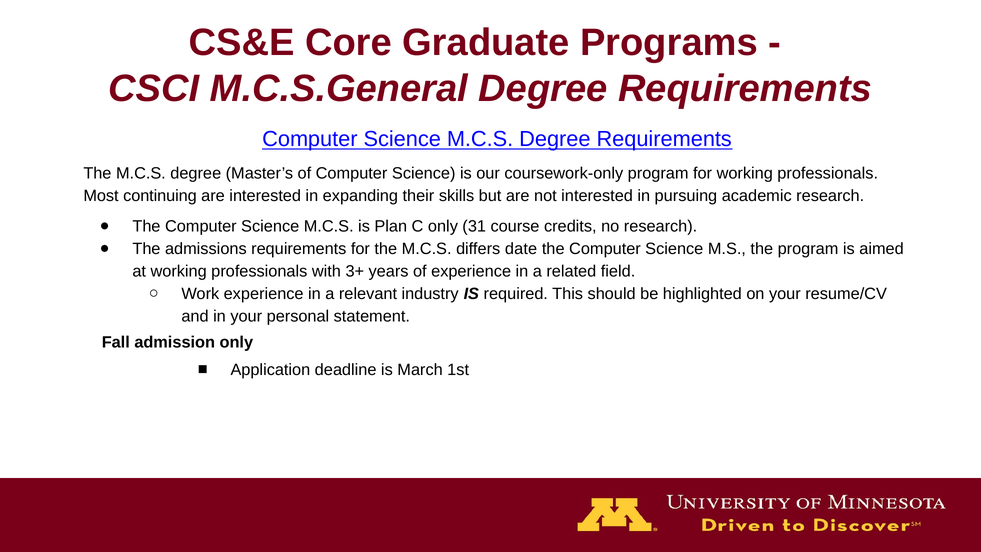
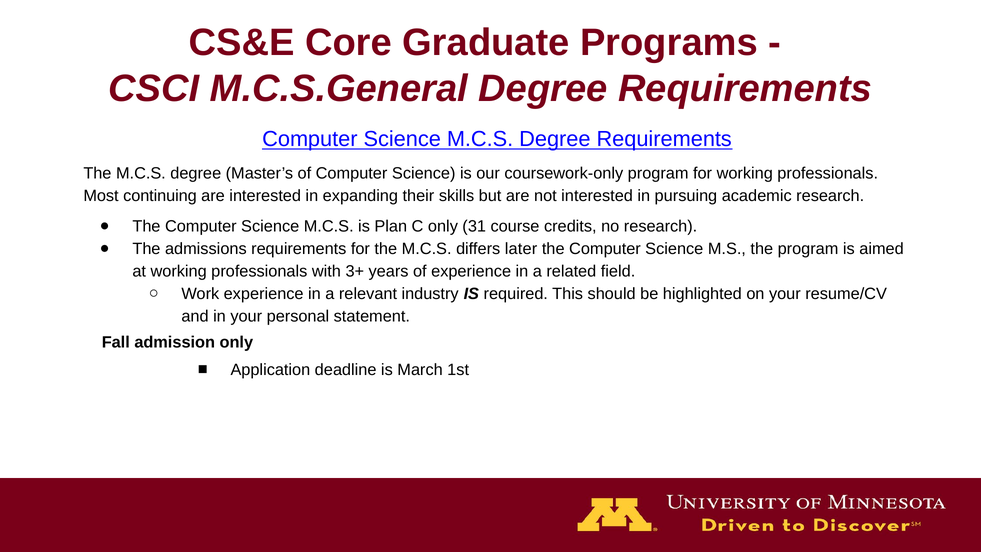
date: date -> later
